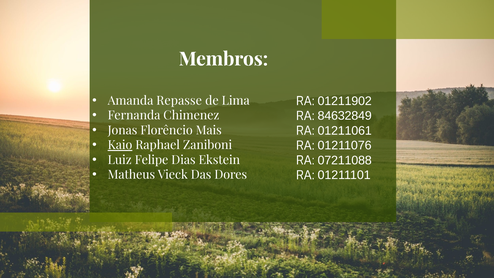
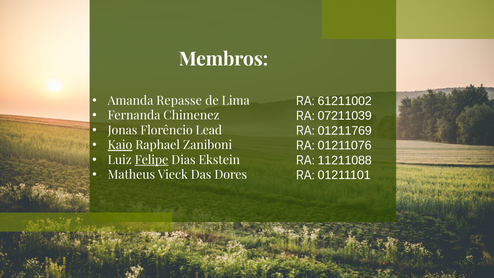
01211902: 01211902 -> 61211002
84632849: 84632849 -> 07211039
Mais: Mais -> Lead
01211061: 01211061 -> 01211769
Felipe underline: none -> present
07211088: 07211088 -> 11211088
